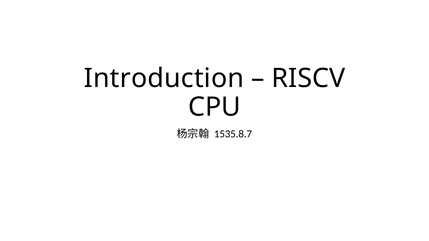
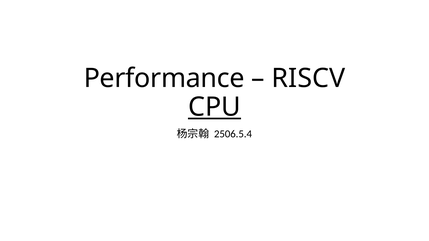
Introduction: Introduction -> Performance
CPU underline: none -> present
1535.8.7: 1535.8.7 -> 2506.5.4
